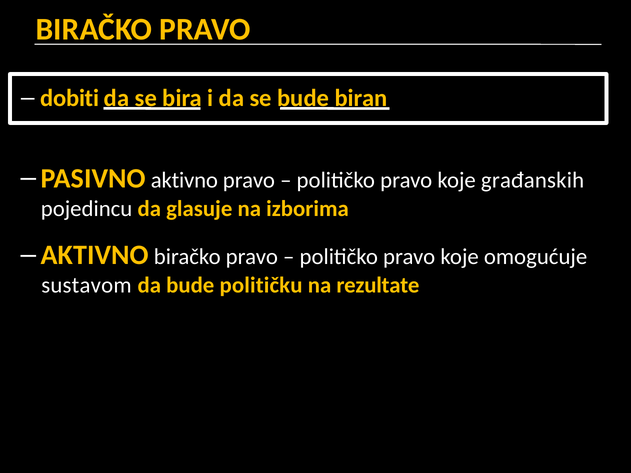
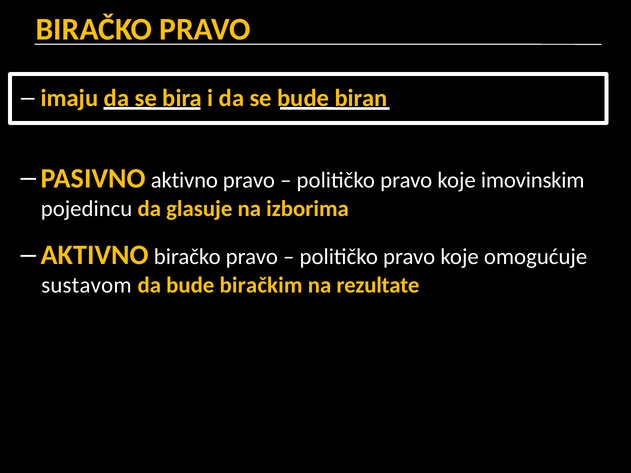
dobiti: dobiti -> imaju
građanskih: građanskih -> imovinskim
političku: političku -> biračkim
